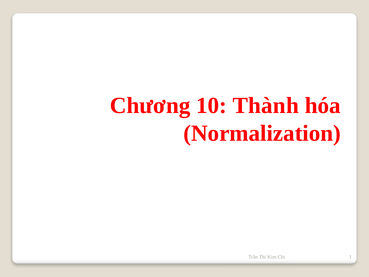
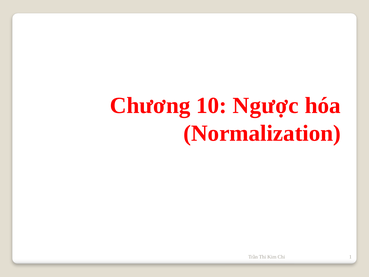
Thành: Thành -> Ngược
